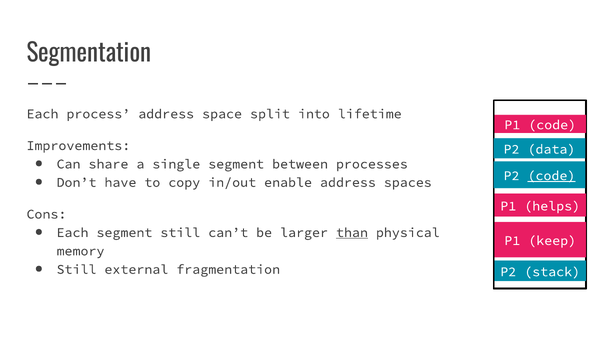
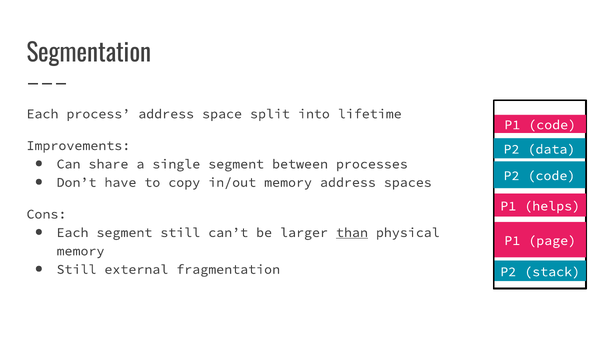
code at (551, 176) underline: present -> none
in/out enable: enable -> memory
keep: keep -> page
